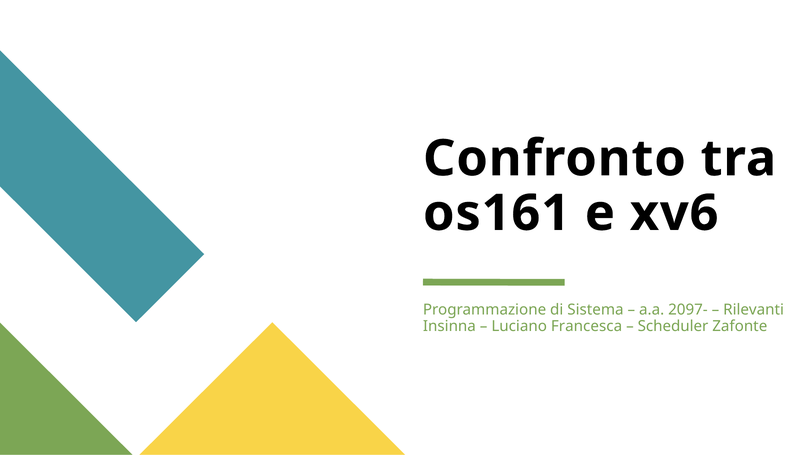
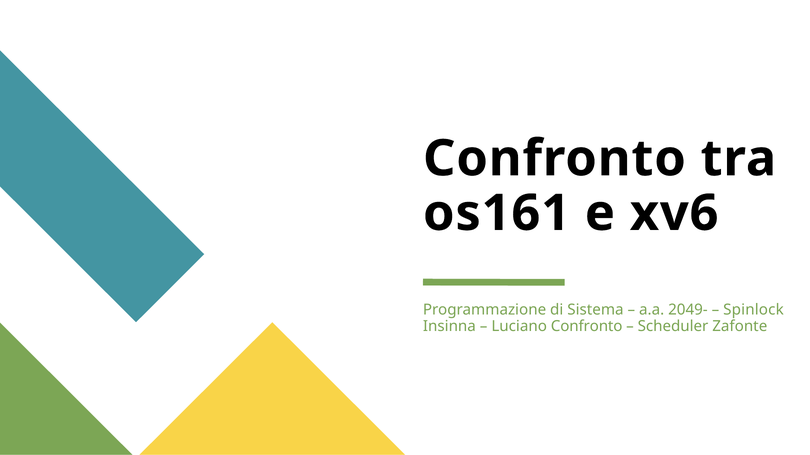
2097-: 2097- -> 2049-
Rilevanti: Rilevanti -> Spinlock
Luciano Francesca: Francesca -> Confronto
